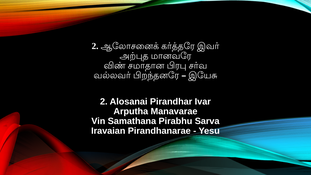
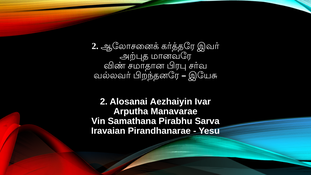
Pirandhar: Pirandhar -> Aezhaiyin
